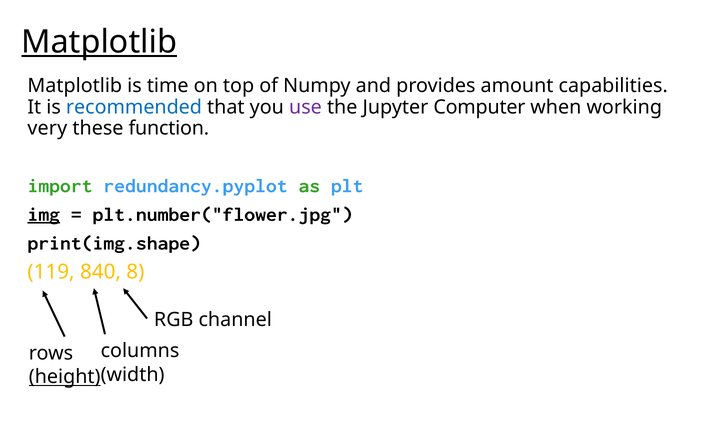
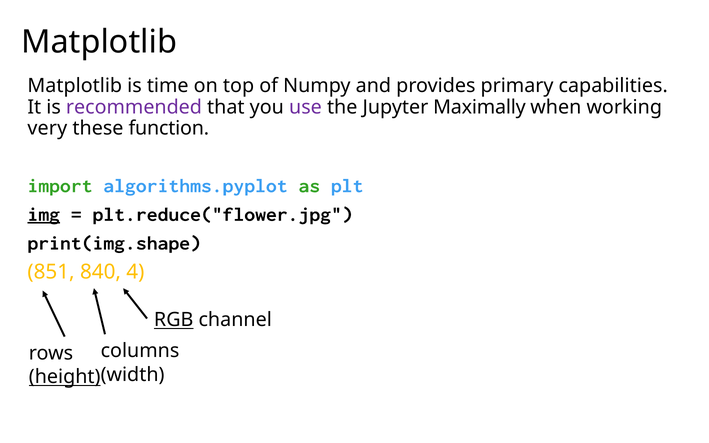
Matplotlib at (99, 42) underline: present -> none
amount: amount -> primary
recommended colour: blue -> purple
Computer: Computer -> Maximally
redundancy.pyplot: redundancy.pyplot -> algorithms.pyplot
plt.number("flower.jpg: plt.number("flower.jpg -> plt.reduce("flower.jpg
119: 119 -> 851
8: 8 -> 4
RGB underline: none -> present
